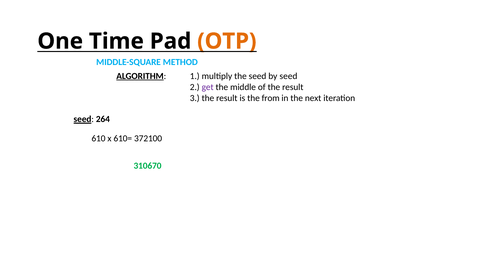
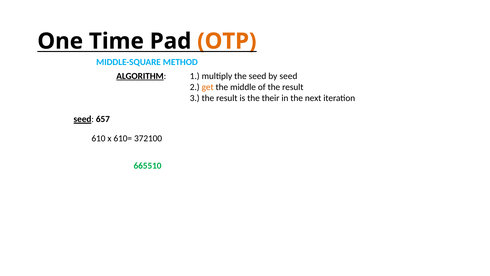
get colour: purple -> orange
from: from -> their
264: 264 -> 657
310670: 310670 -> 665510
